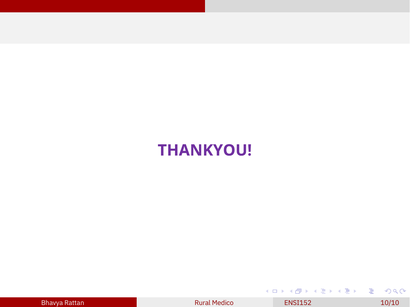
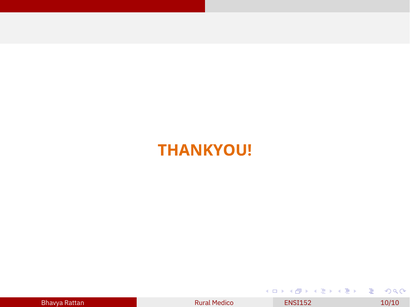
THANKYOU colour: purple -> orange
